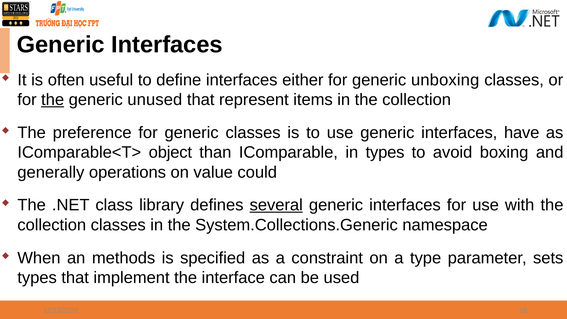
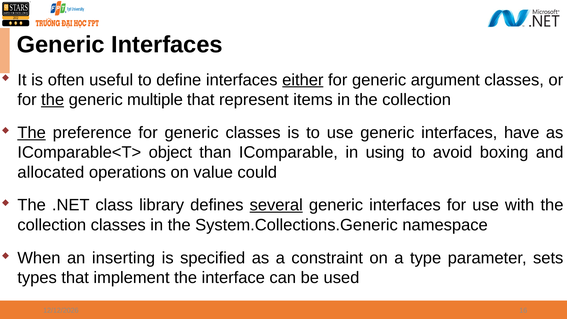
either underline: none -> present
unboxing: unboxing -> argument
unused: unused -> multiple
The at (32, 133) underline: none -> present
in types: types -> using
generally: generally -> allocated
methods: methods -> inserting
